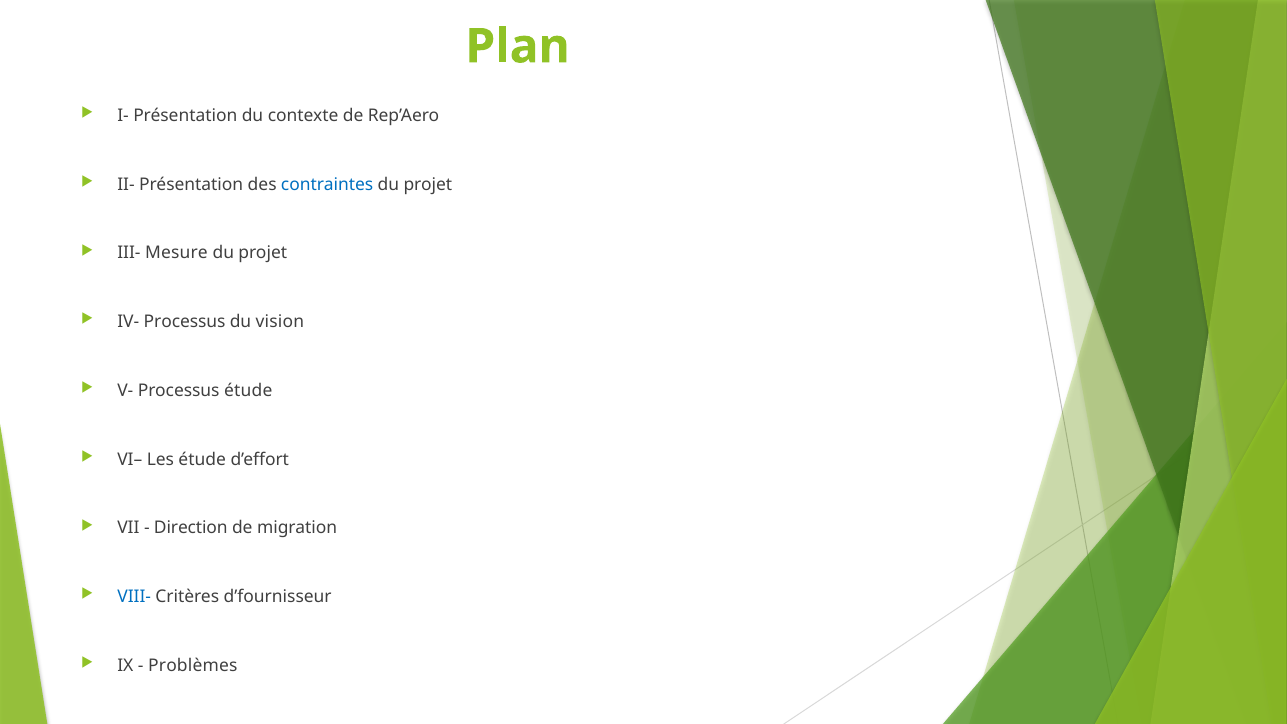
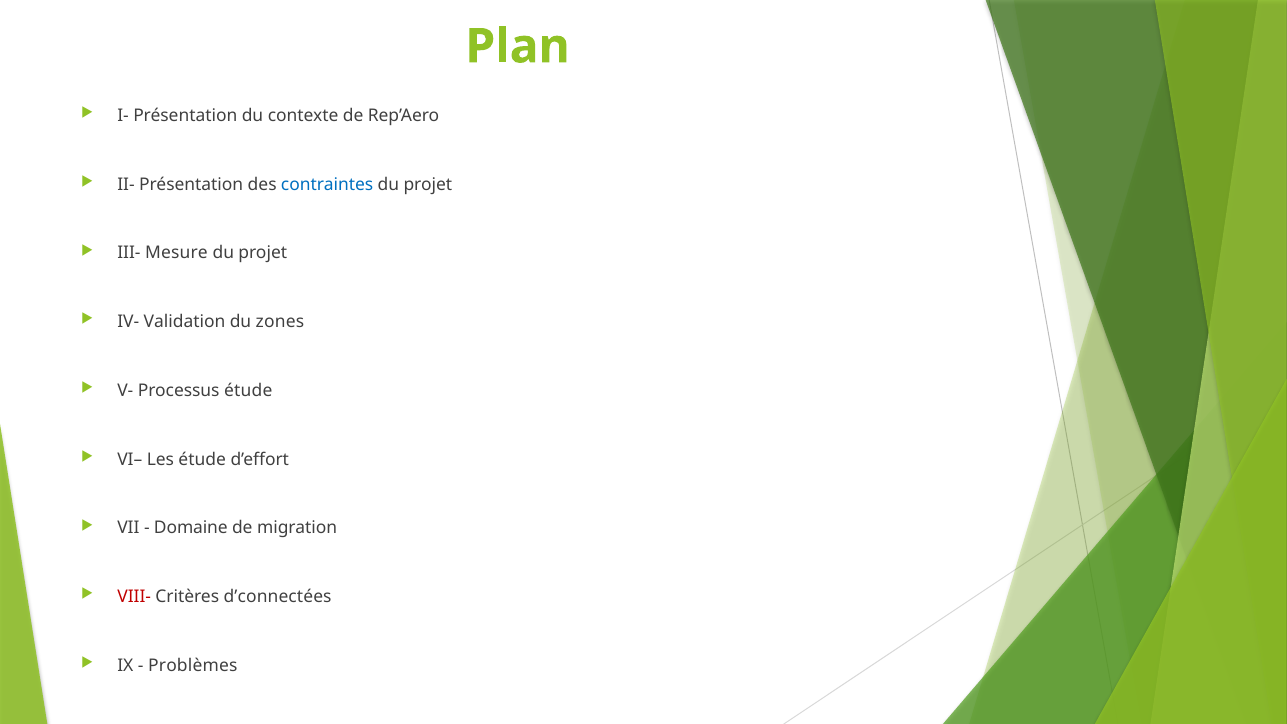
IV- Processus: Processus -> Validation
vision: vision -> zones
Direction: Direction -> Domaine
VIII- colour: blue -> red
d’fournisseur: d’fournisseur -> d’connectées
